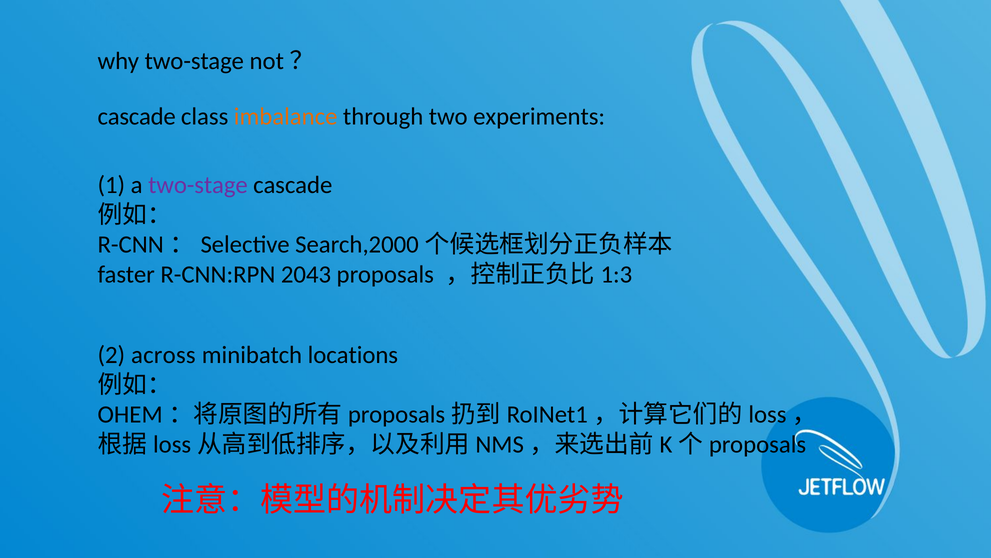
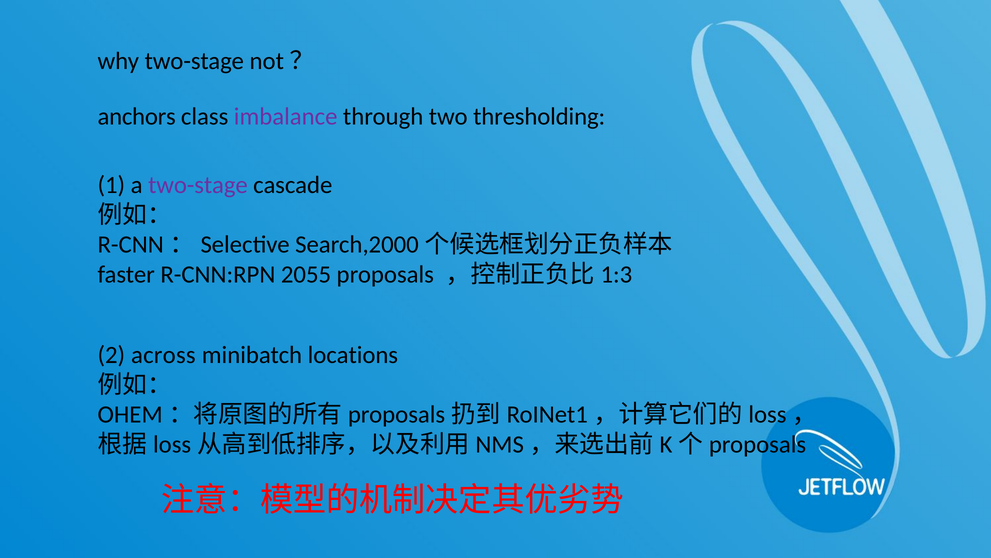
cascade at (137, 116): cascade -> anchors
imbalance colour: orange -> purple
experiments: experiments -> thresholding
2043: 2043 -> 2055
